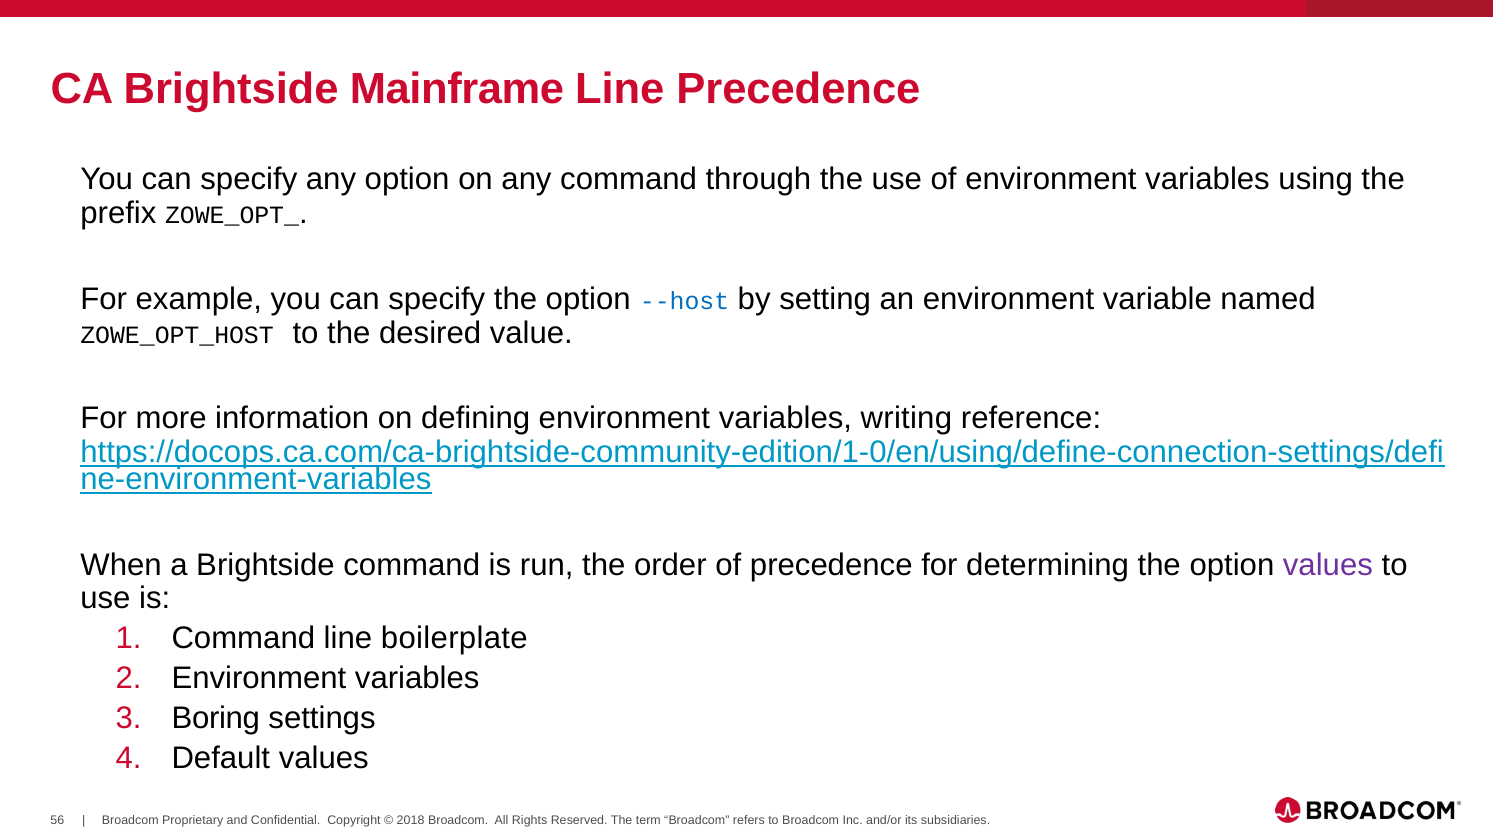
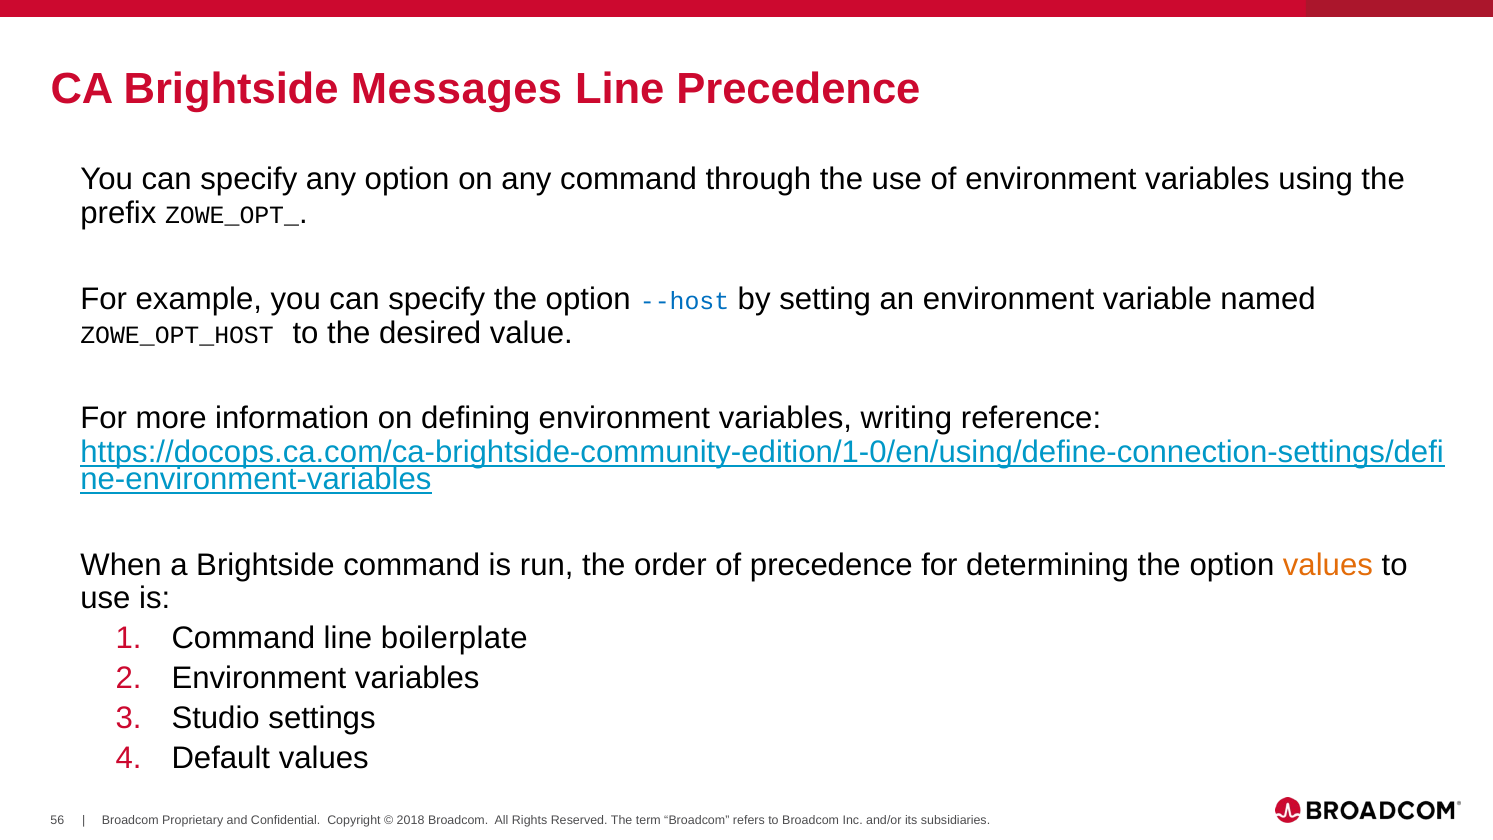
Mainframe: Mainframe -> Messages
values at (1328, 565) colour: purple -> orange
Boring: Boring -> Studio
